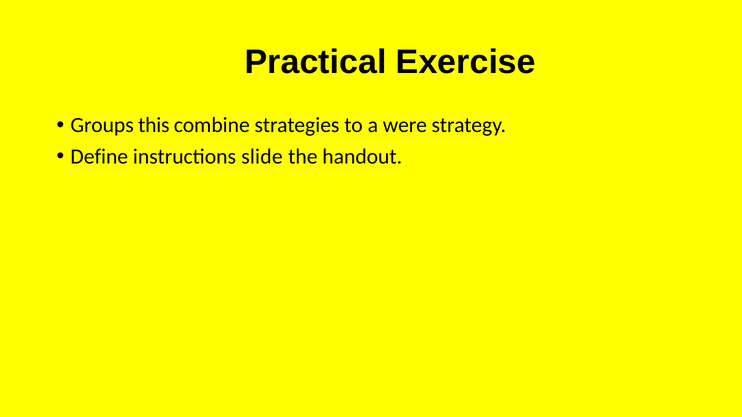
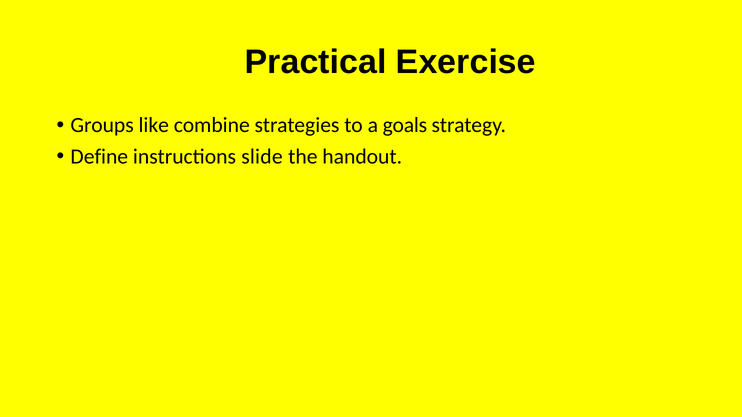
this: this -> like
were: were -> goals
